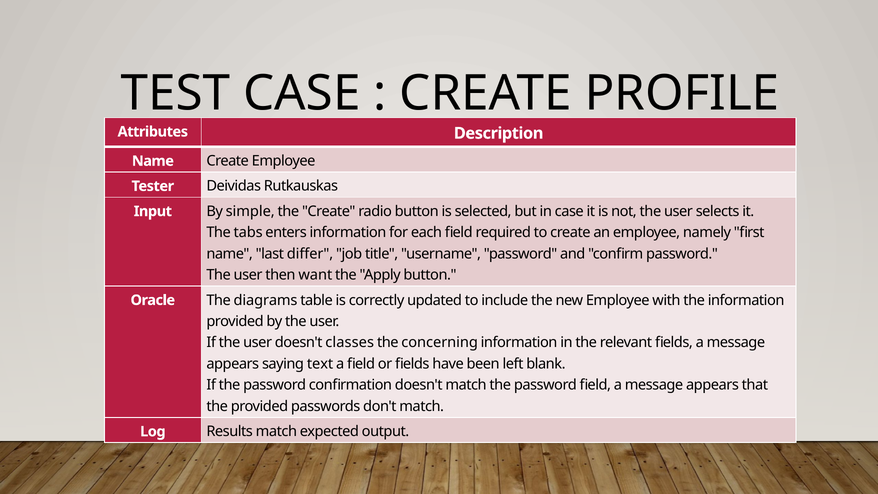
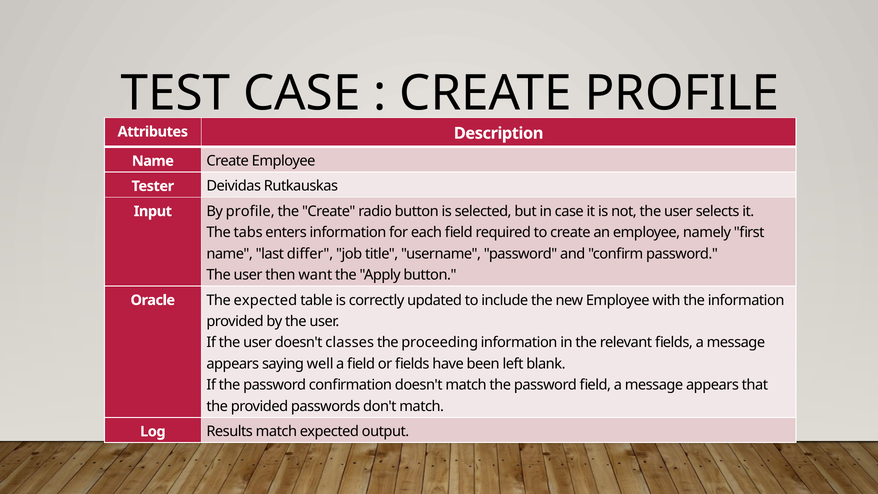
By simple: simple -> profile
The diagrams: diagrams -> expected
concerning: concerning -> proceeding
text: text -> well
